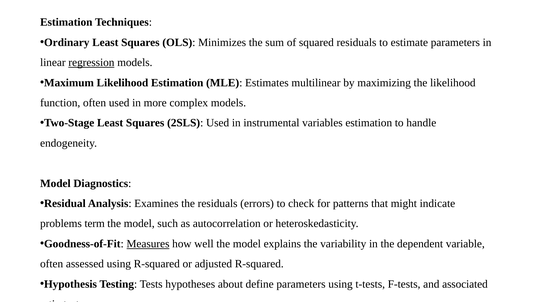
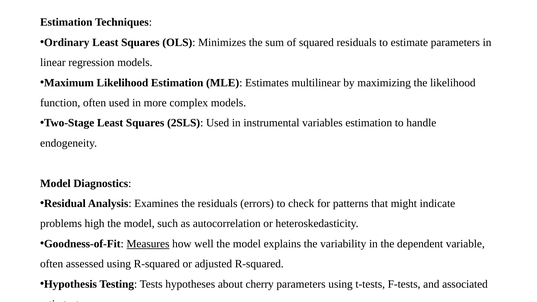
regression underline: present -> none
term: term -> high
define: define -> cherry
